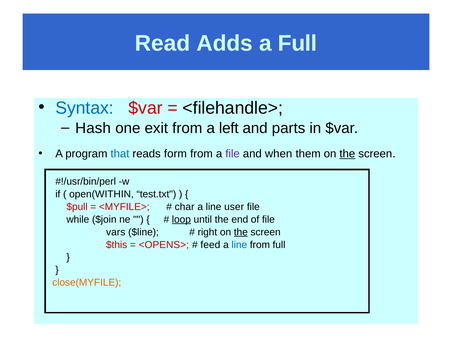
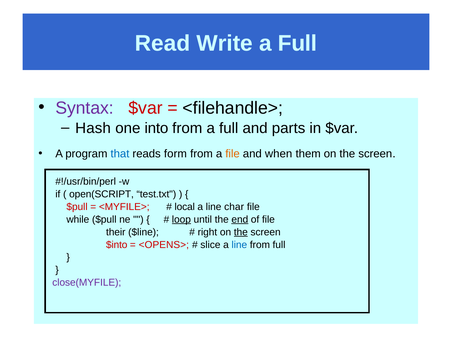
Adds: Adds -> Write
Syntax colour: blue -> purple
exit: exit -> into
from a left: left -> full
file at (233, 154) colour: purple -> orange
the at (347, 154) underline: present -> none
open(WITHIN: open(WITHIN -> open(SCRIPT
char: char -> local
user: user -> char
while $join: $join -> $pull
end underline: none -> present
vars: vars -> their
$this: $this -> $into
feed: feed -> slice
close(MYFILE colour: orange -> purple
